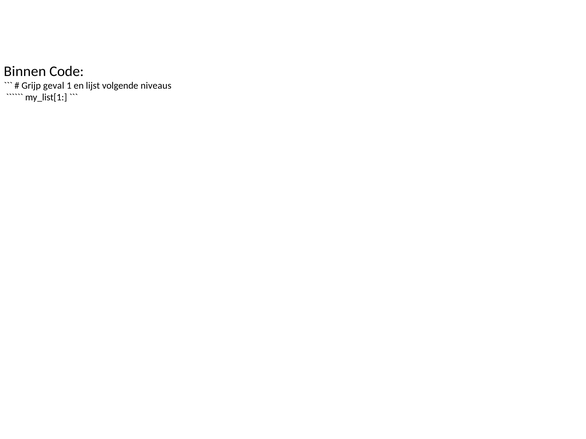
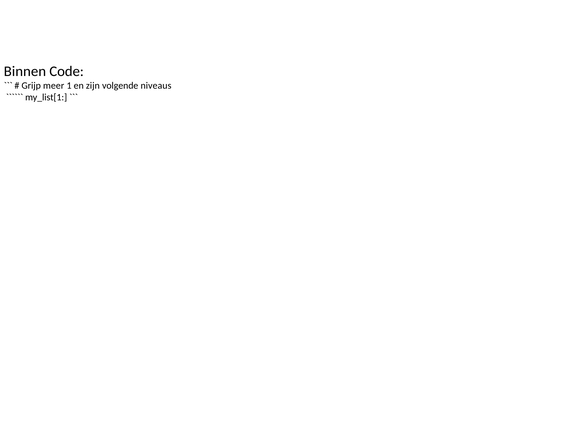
geval: geval -> meer
lijst: lijst -> zijn
